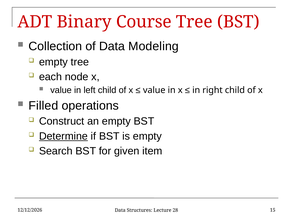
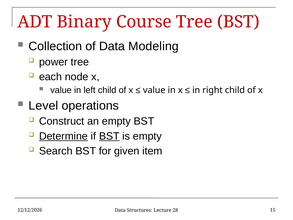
empty at (53, 62): empty -> power
Filled: Filled -> Level
BST at (109, 136) underline: none -> present
